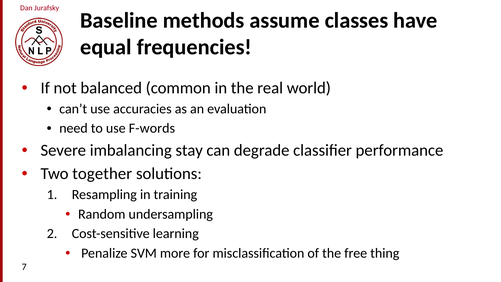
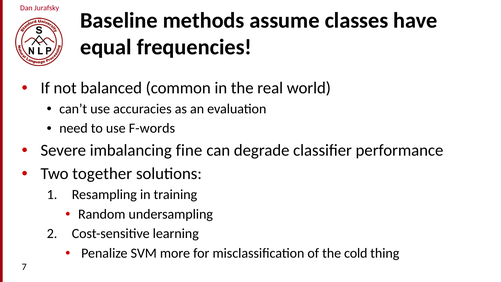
stay: stay -> fine
free: free -> cold
